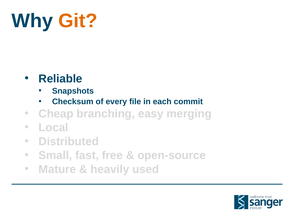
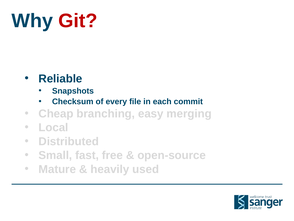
Git colour: orange -> red
